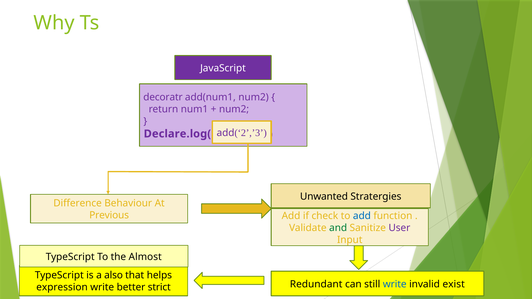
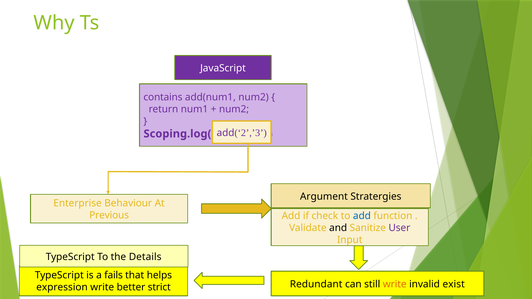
decoratr: decoratr -> contains
Declare.log(: Declare.log( -> Scoping.log(
Unwanted: Unwanted -> Argument
Difference: Difference -> Enterprise
and colour: green -> black
Almost: Almost -> Details
also: also -> fails
write at (395, 284) colour: blue -> orange
